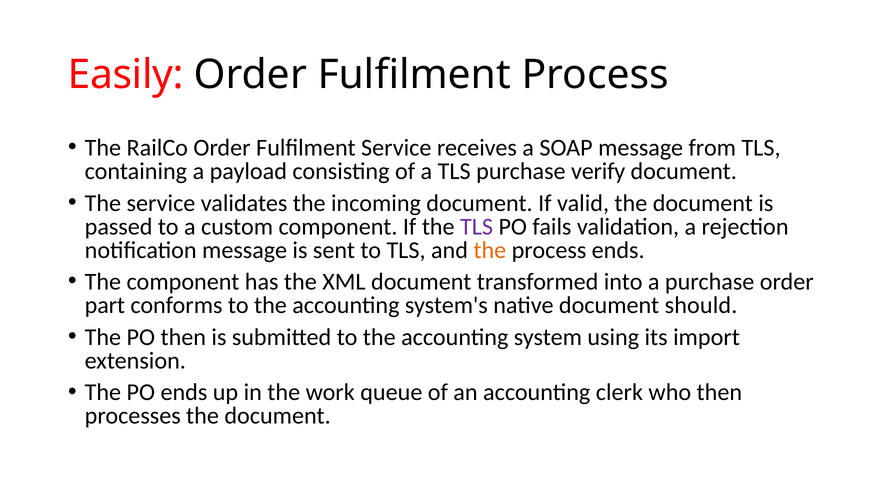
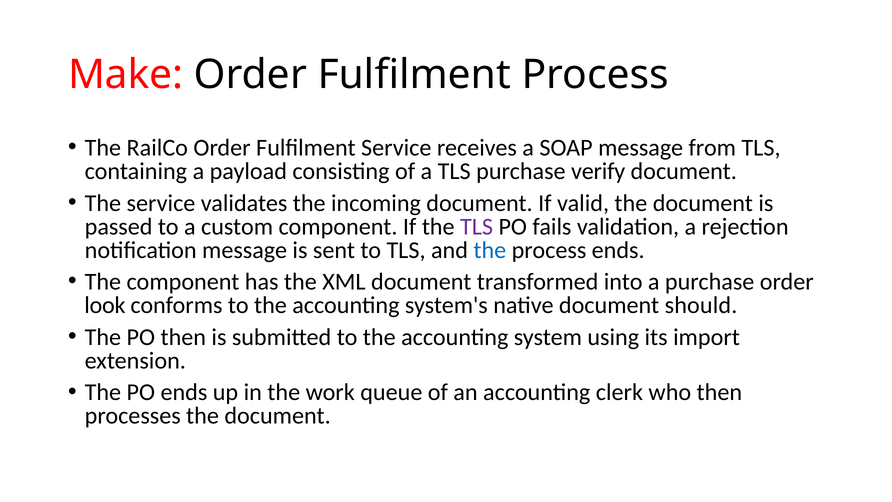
Easily: Easily -> Make
the at (490, 250) colour: orange -> blue
part: part -> look
